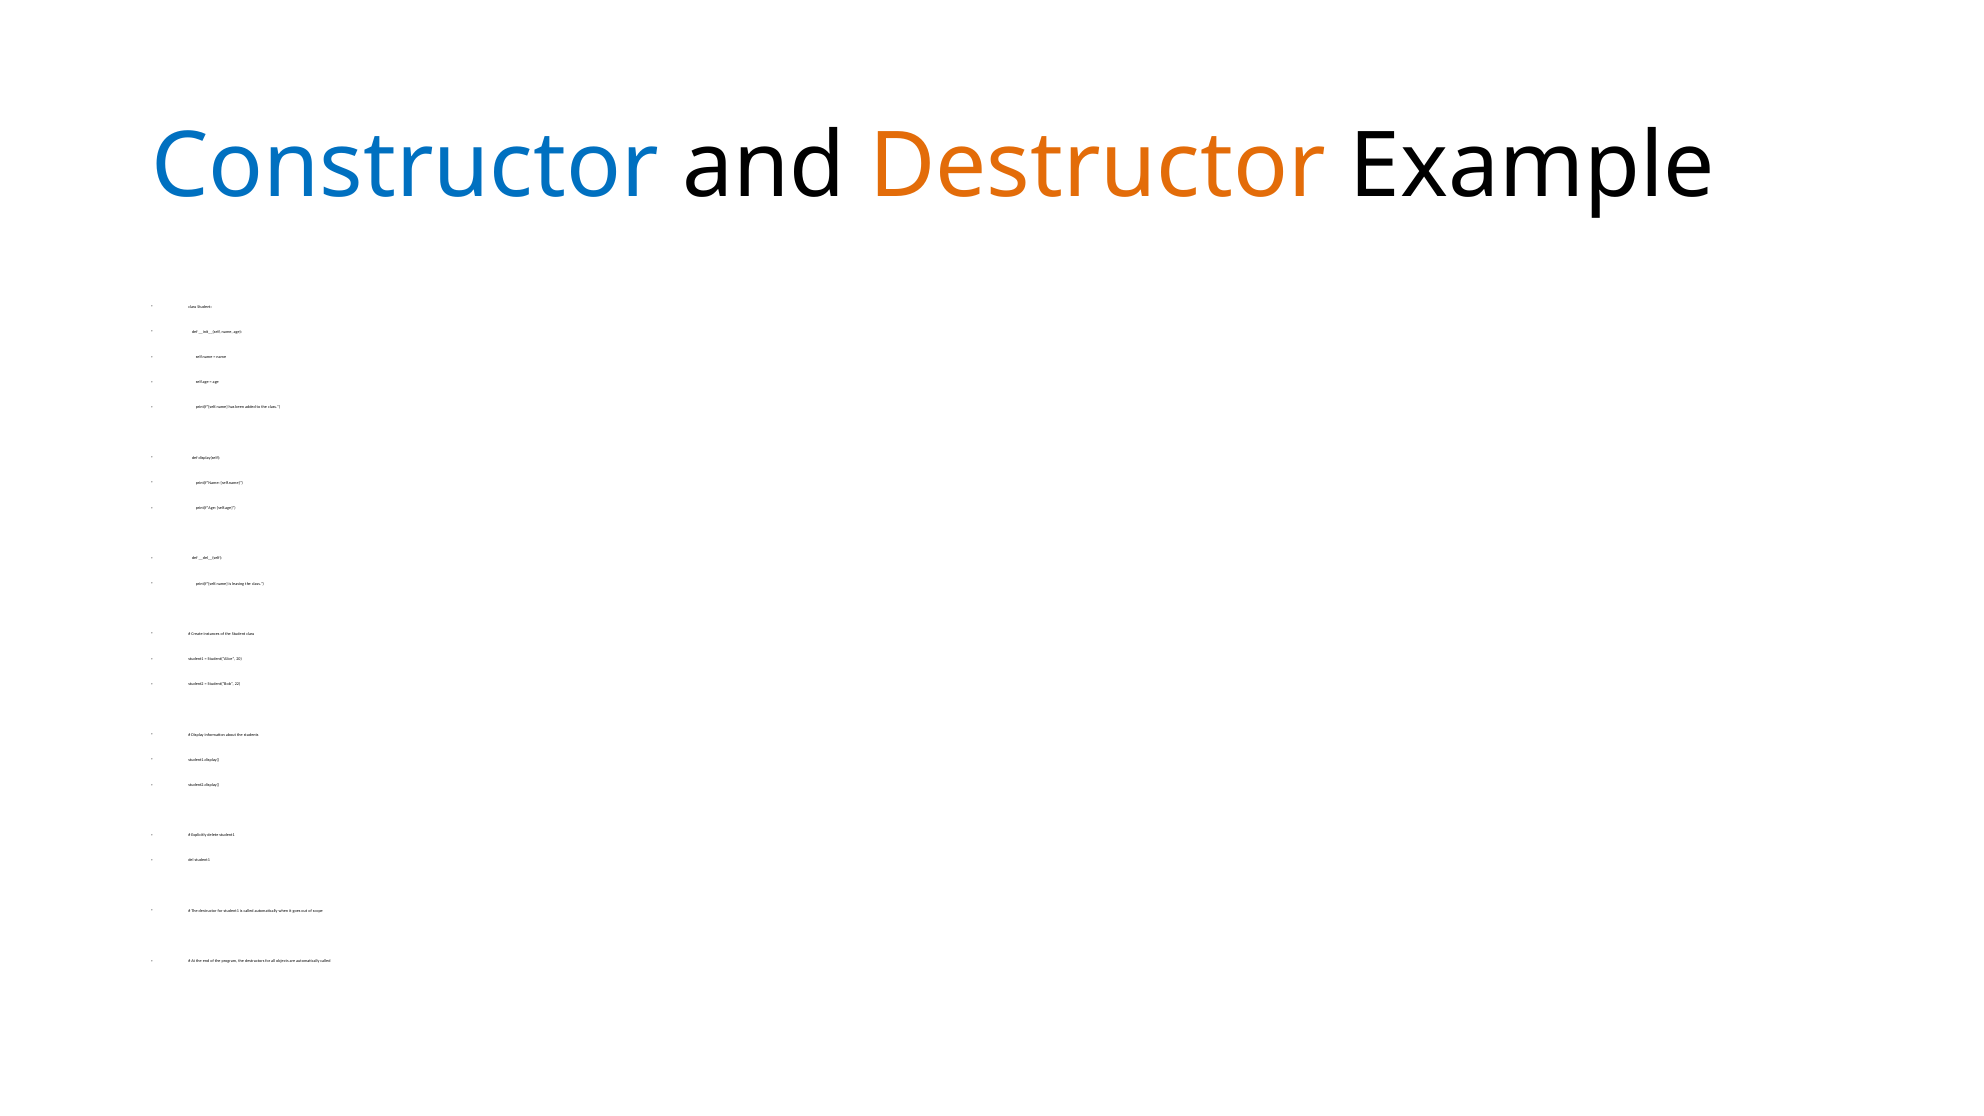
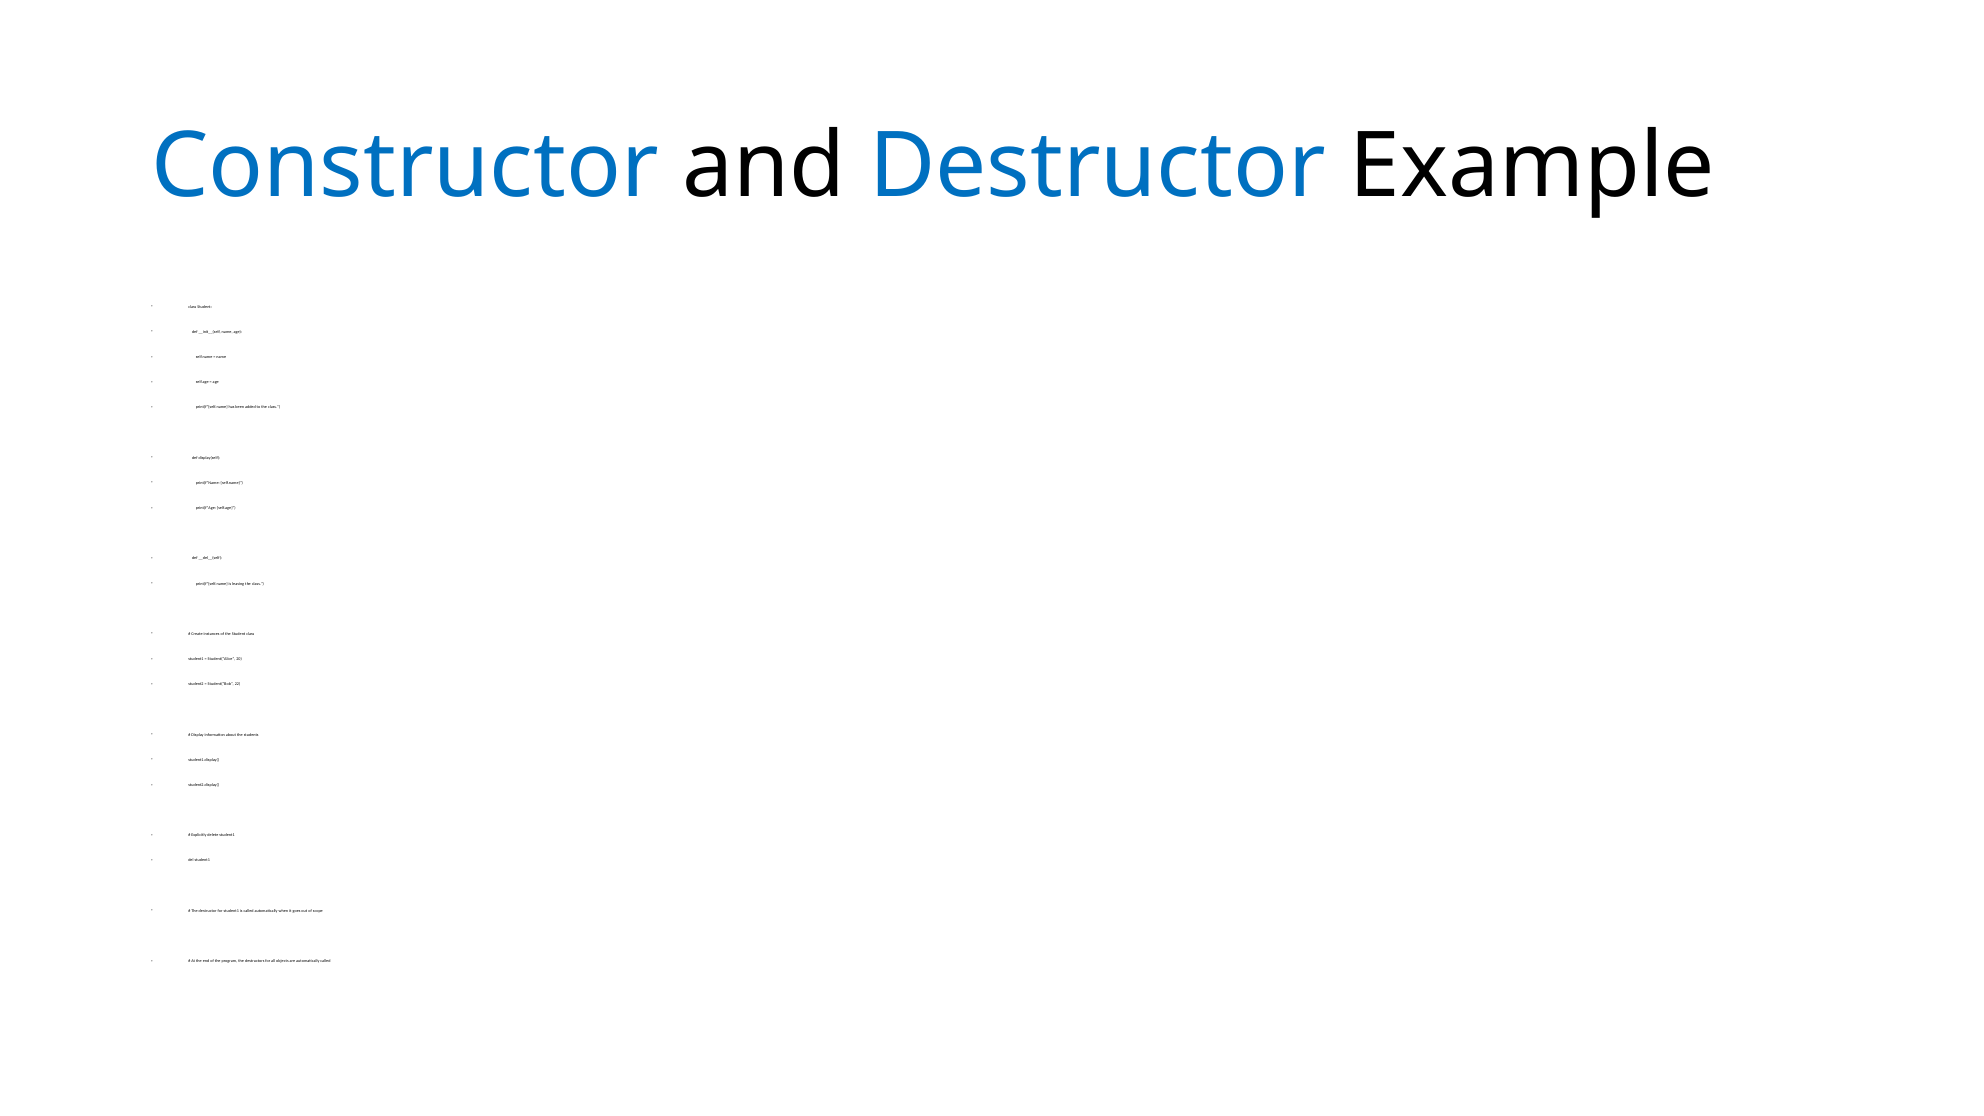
Destructor at (1098, 167) colour: orange -> blue
